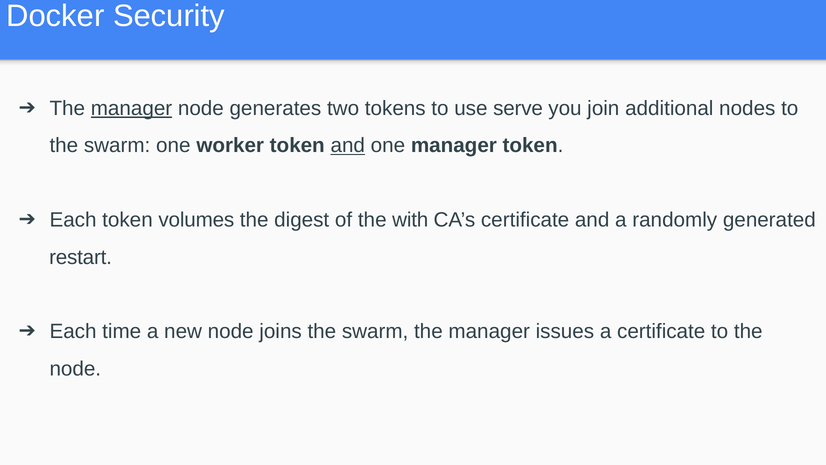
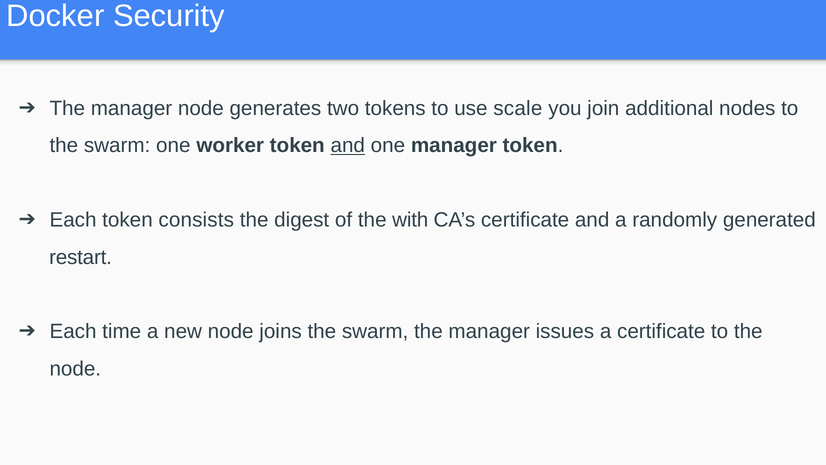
manager at (132, 108) underline: present -> none
serve: serve -> scale
volumes: volumes -> consists
